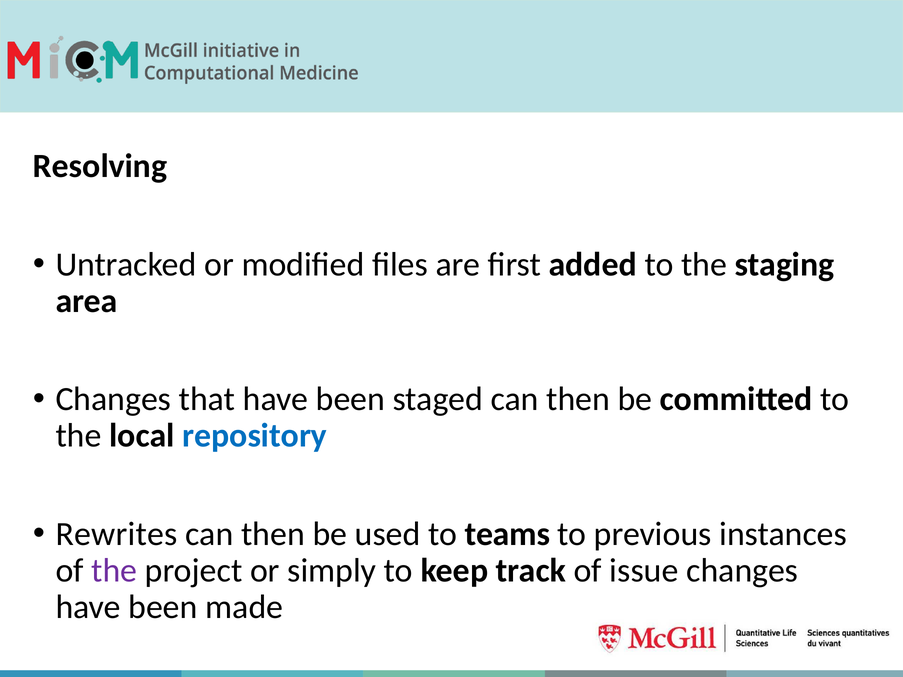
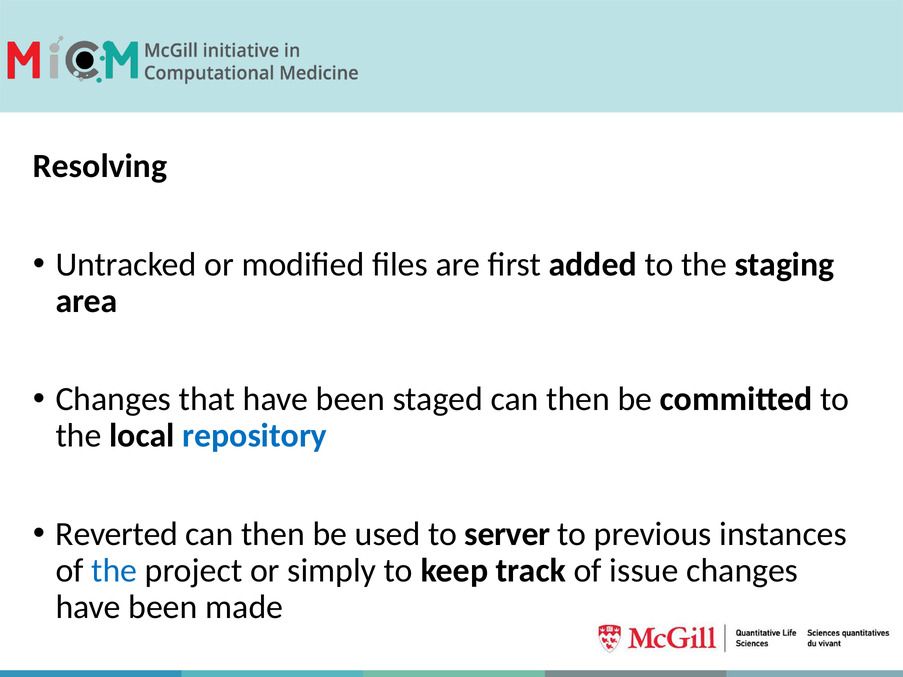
Rewrites: Rewrites -> Reverted
teams: teams -> server
the at (114, 571) colour: purple -> blue
